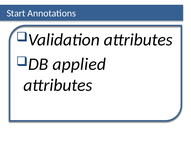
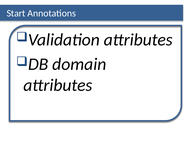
applied: applied -> domain
